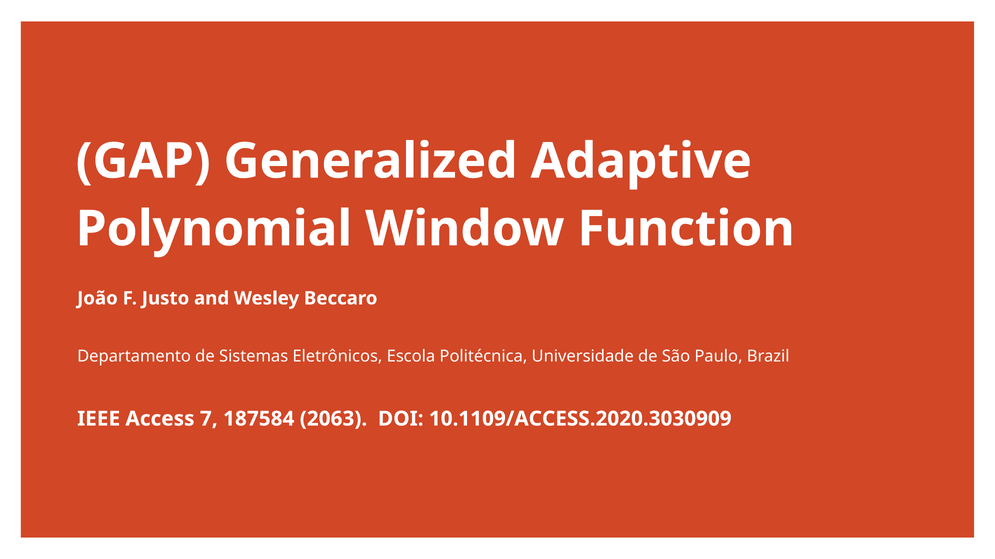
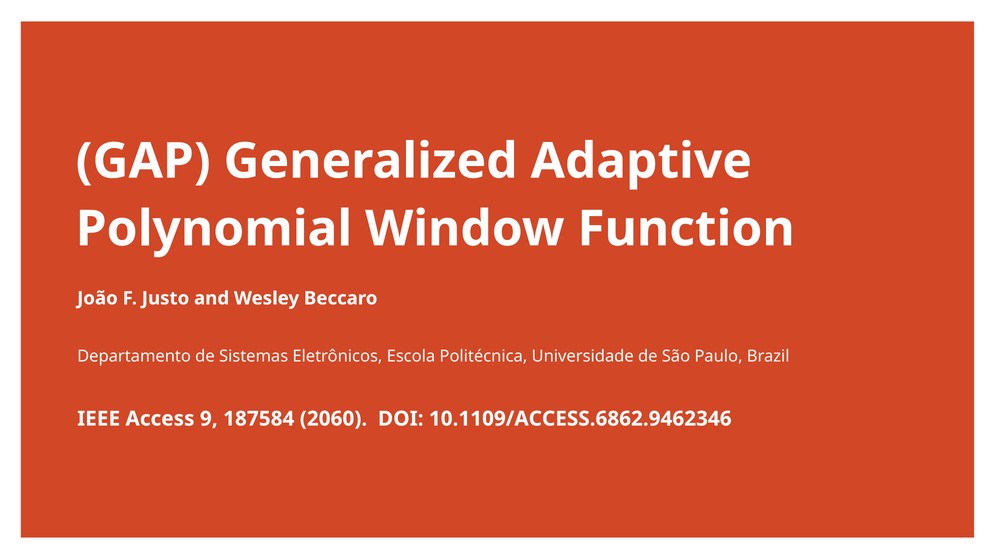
7: 7 -> 9
2063: 2063 -> 2060
10.1109/ACCESS.2020.3030909: 10.1109/ACCESS.2020.3030909 -> 10.1109/ACCESS.6862.9462346
